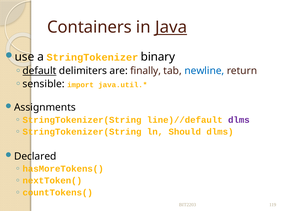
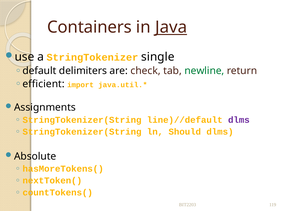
binary: binary -> single
default underline: present -> none
finally: finally -> check
newline colour: blue -> green
sensible: sensible -> efficient
Declared: Declared -> Absolute
